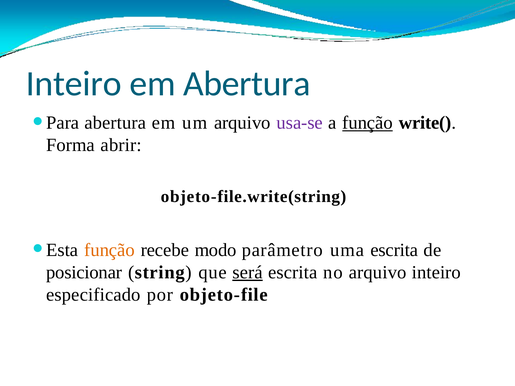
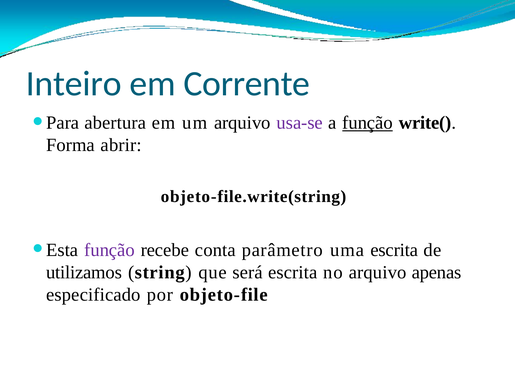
em Abertura: Abertura -> Corrente
função at (109, 250) colour: orange -> purple
modo: modo -> conta
posicionar: posicionar -> utilizamos
será underline: present -> none
arquivo inteiro: inteiro -> apenas
